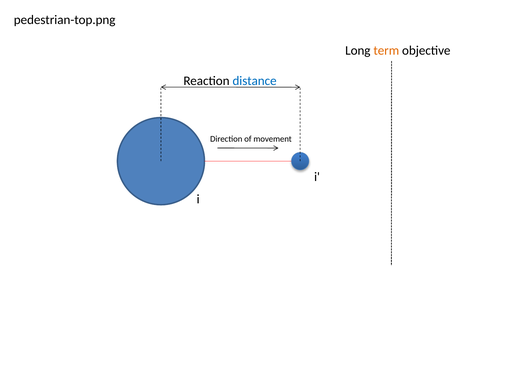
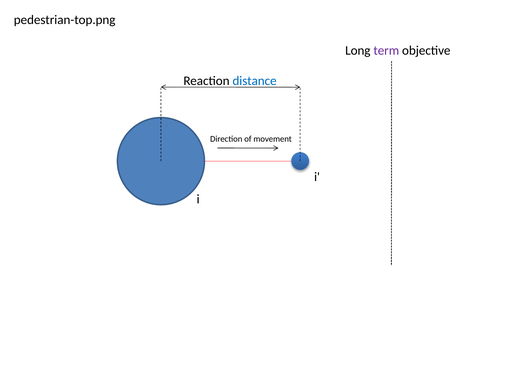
term colour: orange -> purple
